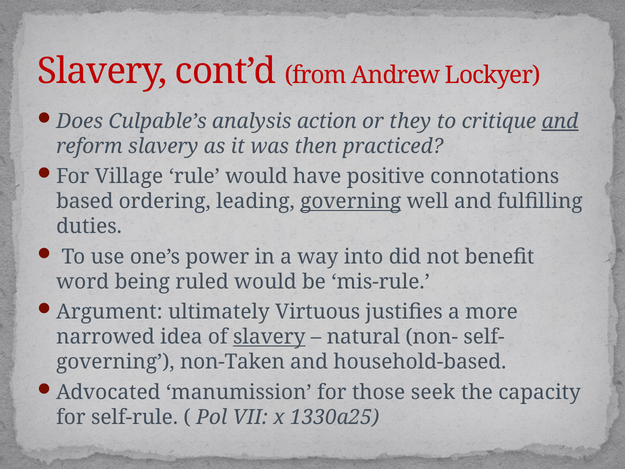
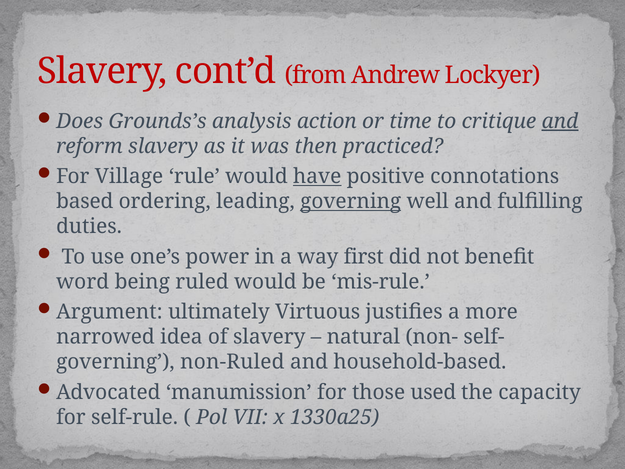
Culpable’s: Culpable’s -> Grounds’s
they: they -> time
have underline: none -> present
into: into -> first
slavery at (269, 337) underline: present -> none
non-Taken: non-Taken -> non-Ruled
seek: seek -> used
